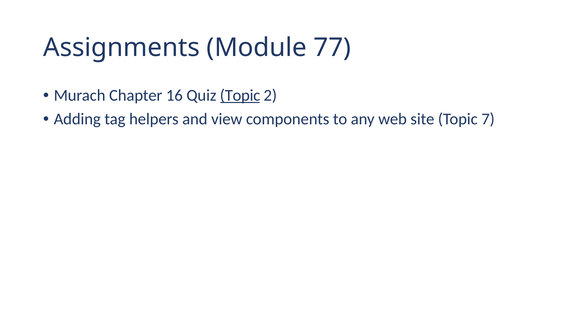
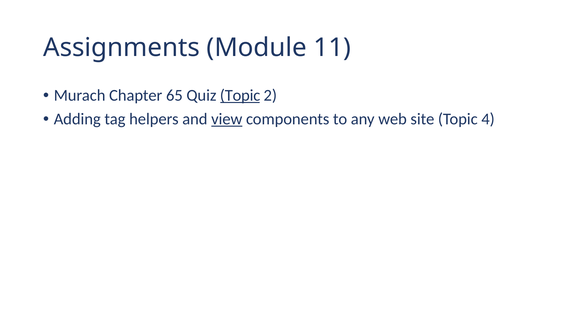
77: 77 -> 11
16: 16 -> 65
view underline: none -> present
7: 7 -> 4
